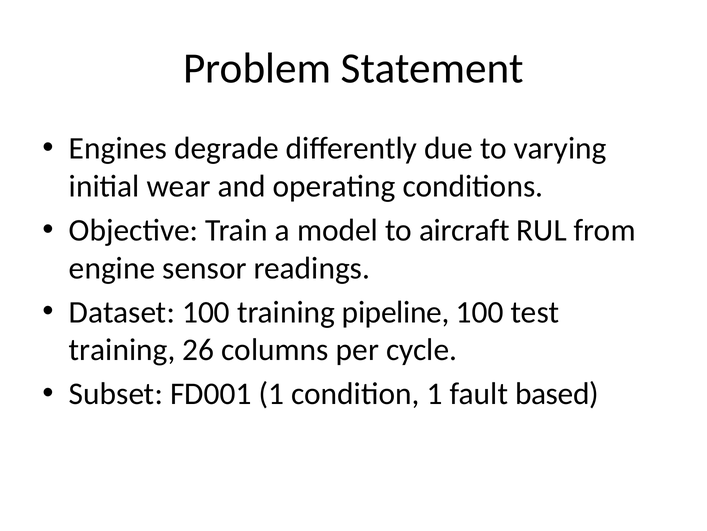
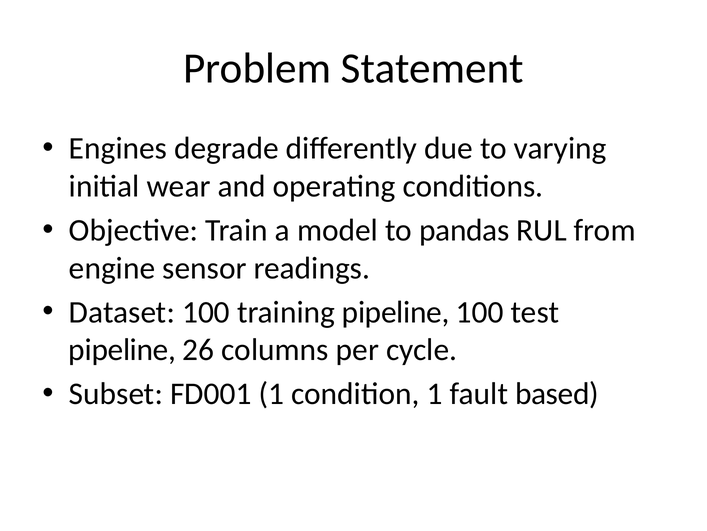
aircraft: aircraft -> pandas
training at (122, 349): training -> pipeline
